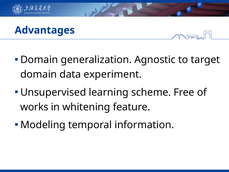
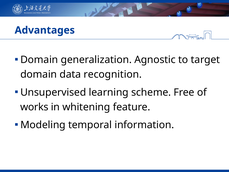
experiment: experiment -> recognition
